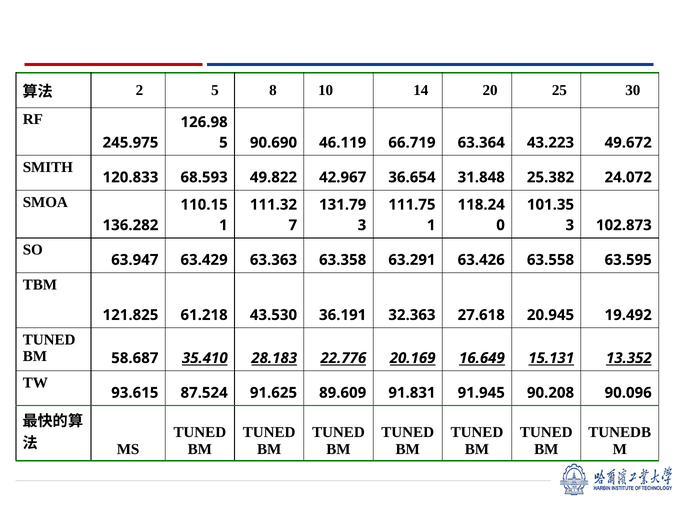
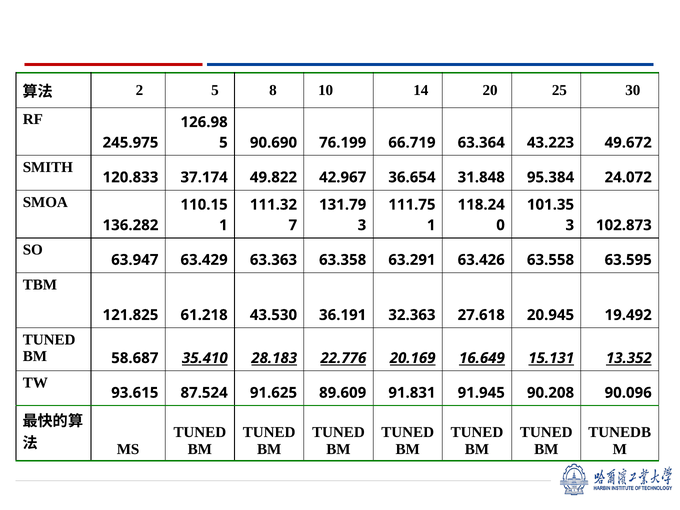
46.119: 46.119 -> 76.199
68.593: 68.593 -> 37.174
25.382: 25.382 -> 95.384
